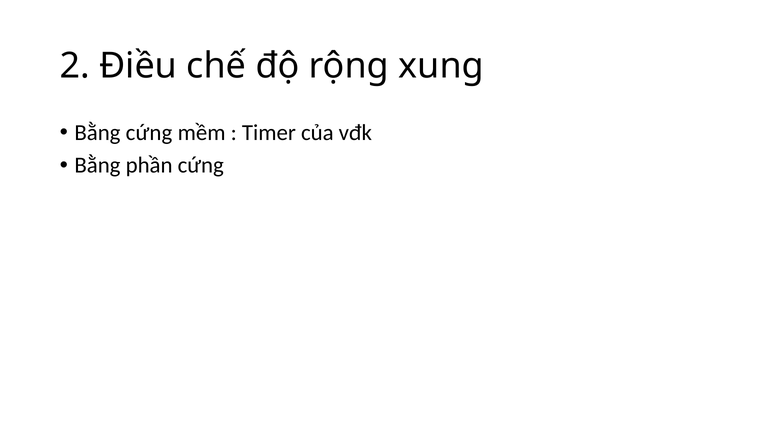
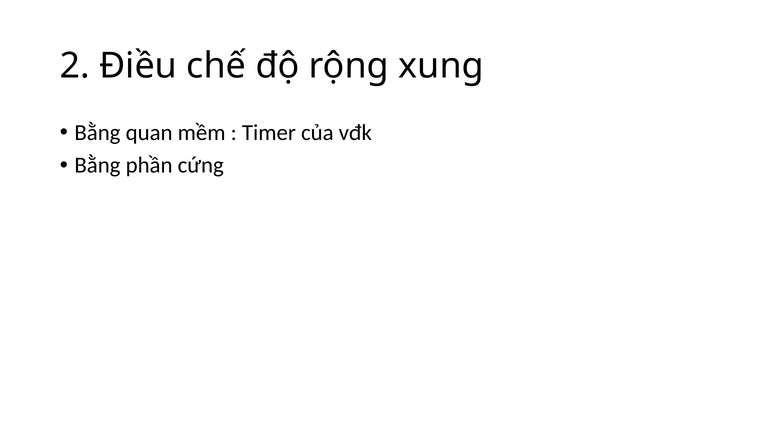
Bằng cứng: cứng -> quan
